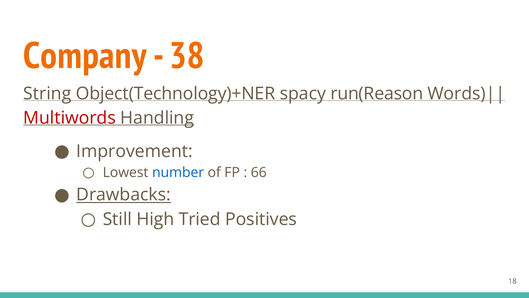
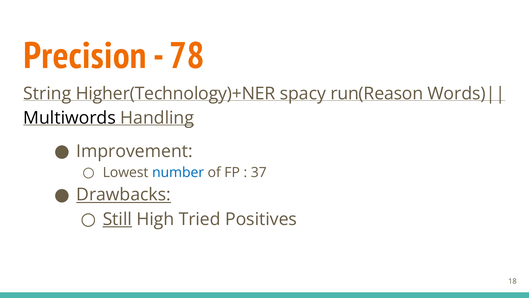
Company: Company -> Precision
38: 38 -> 78
Object(Technology)+NER: Object(Technology)+NER -> Higher(Technology)+NER
Multiwords colour: red -> black
66: 66 -> 37
Still underline: none -> present
